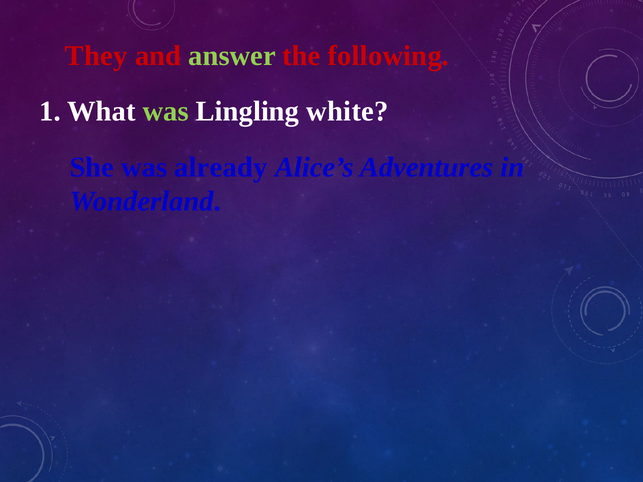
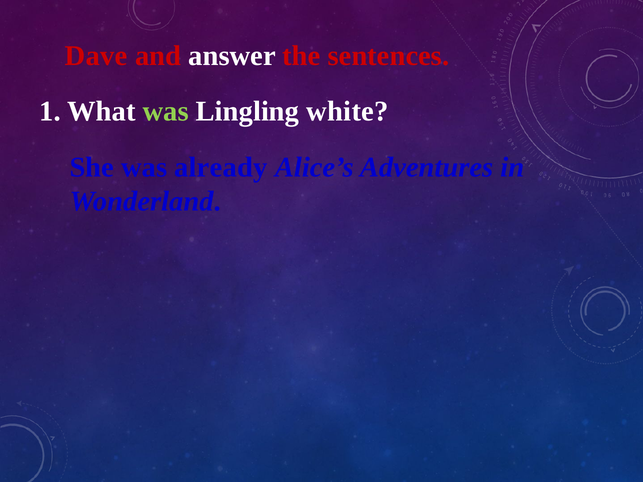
They: They -> Dave
answer colour: light green -> white
following: following -> sentences
